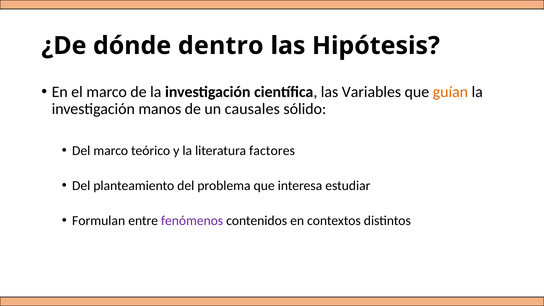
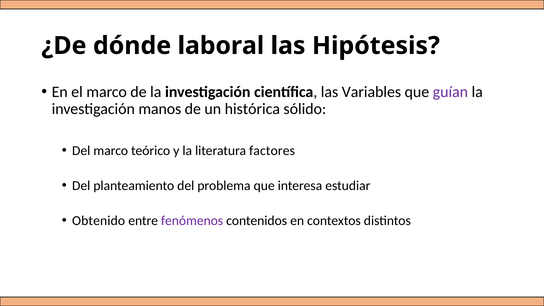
dentro: dentro -> laboral
guían colour: orange -> purple
causales: causales -> histórica
Formulan: Formulan -> Obtenido
